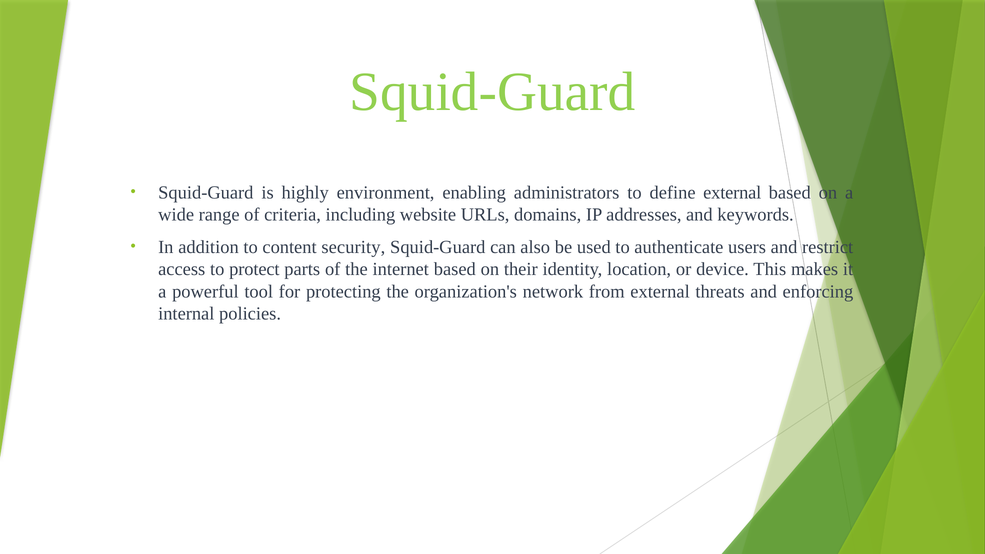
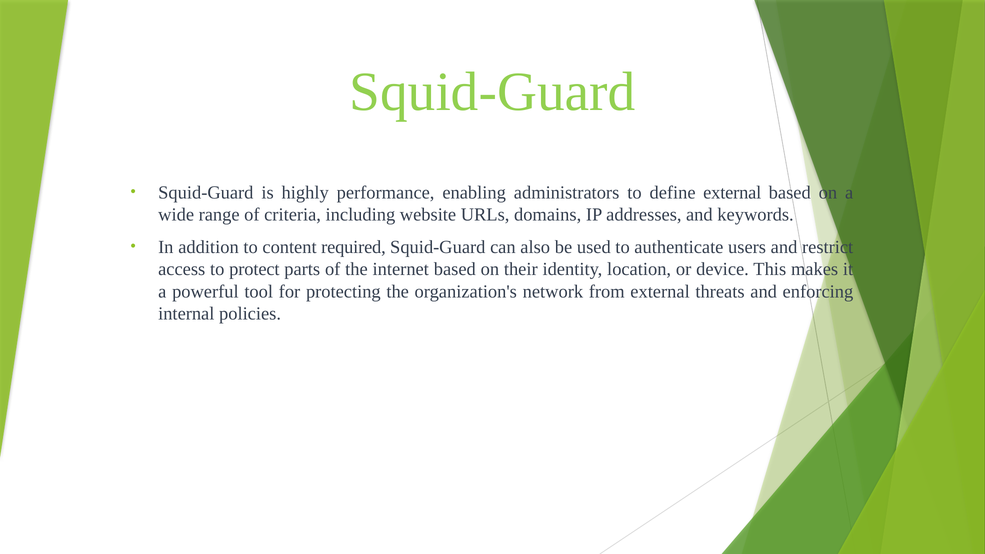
environment: environment -> performance
security: security -> required
